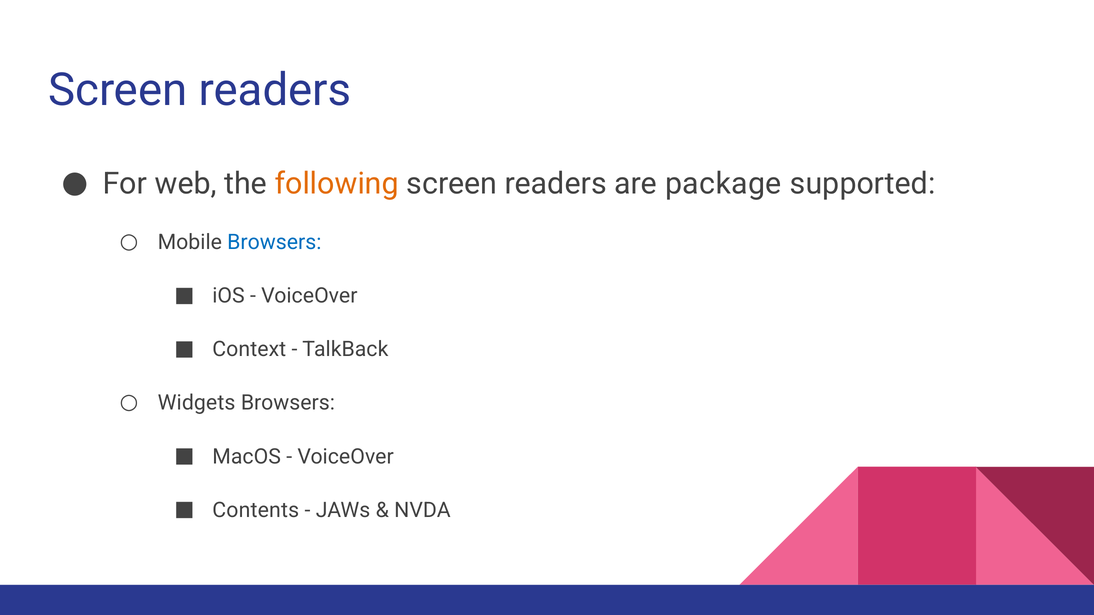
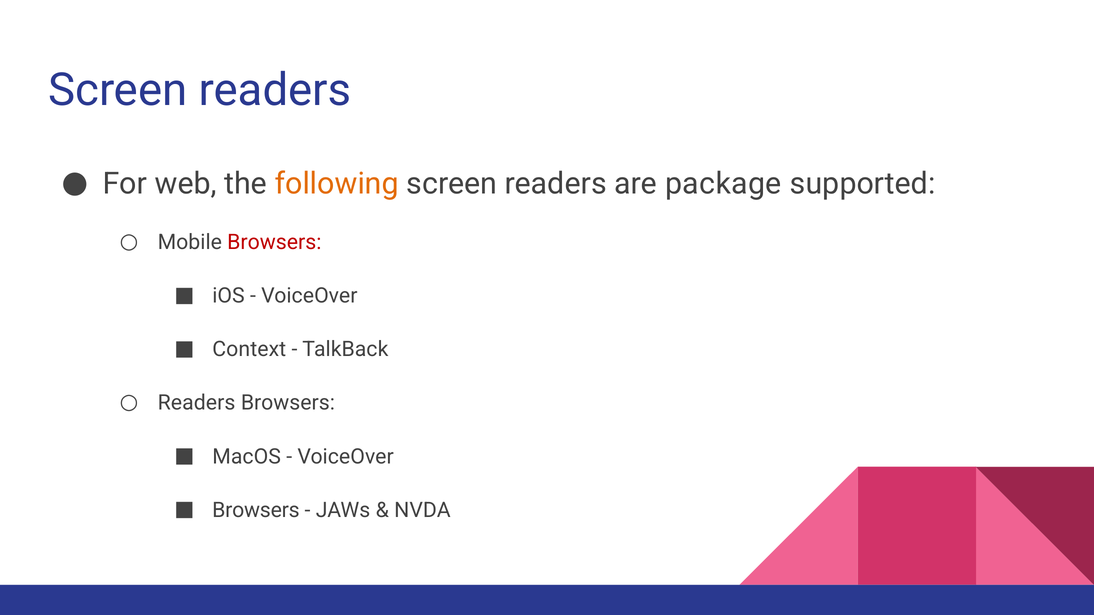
Browsers at (274, 242) colour: blue -> red
Widgets at (197, 403): Widgets -> Readers
Contents at (256, 510): Contents -> Browsers
